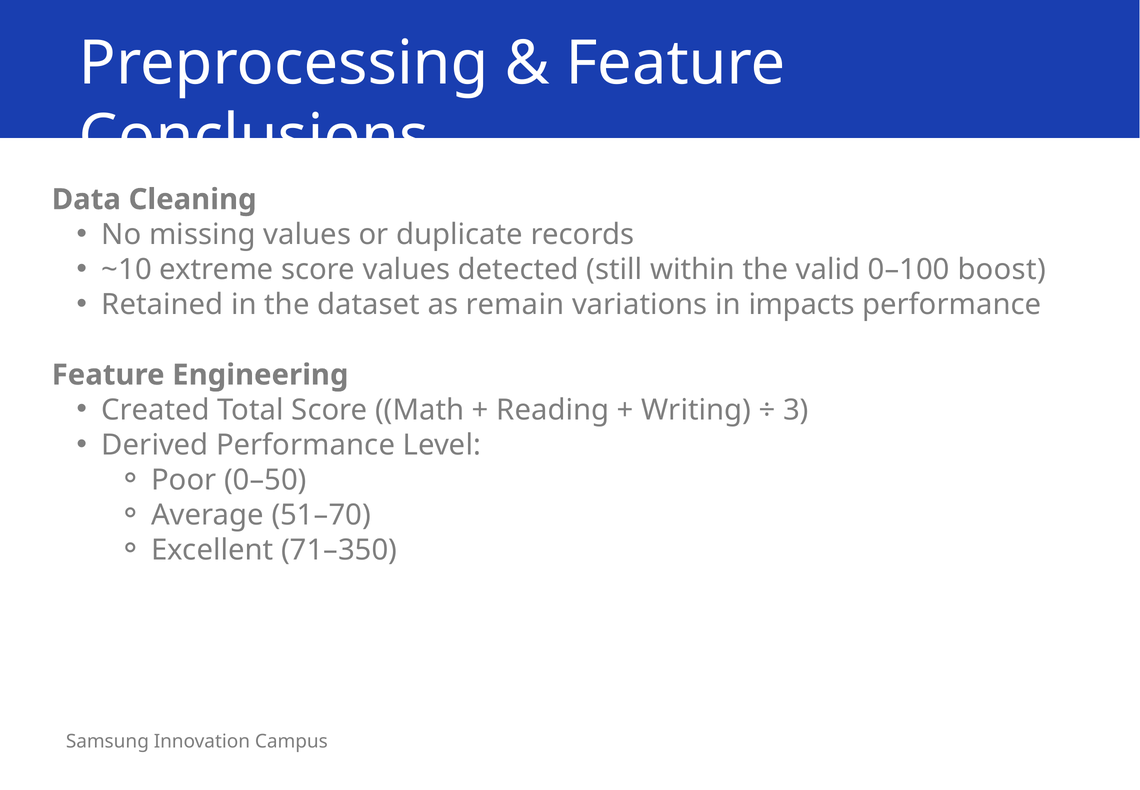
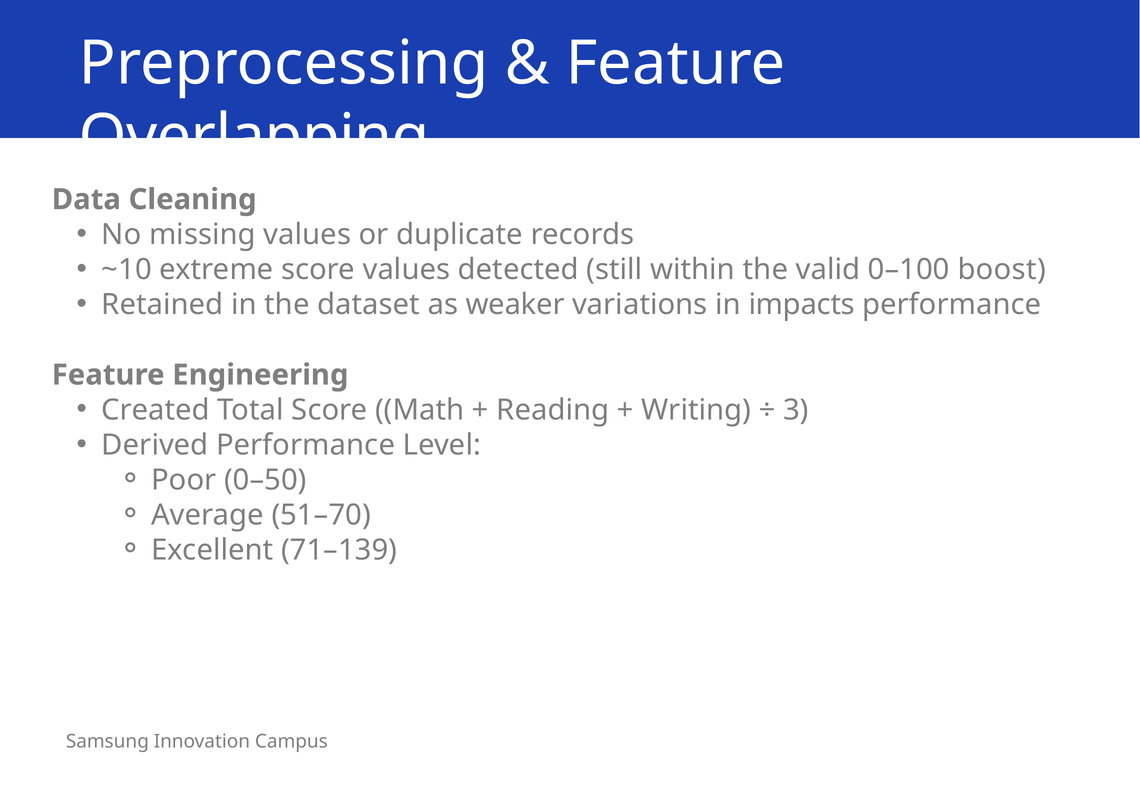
Conclusions: Conclusions -> Overlapping
remain: remain -> weaker
71–350: 71–350 -> 71–139
